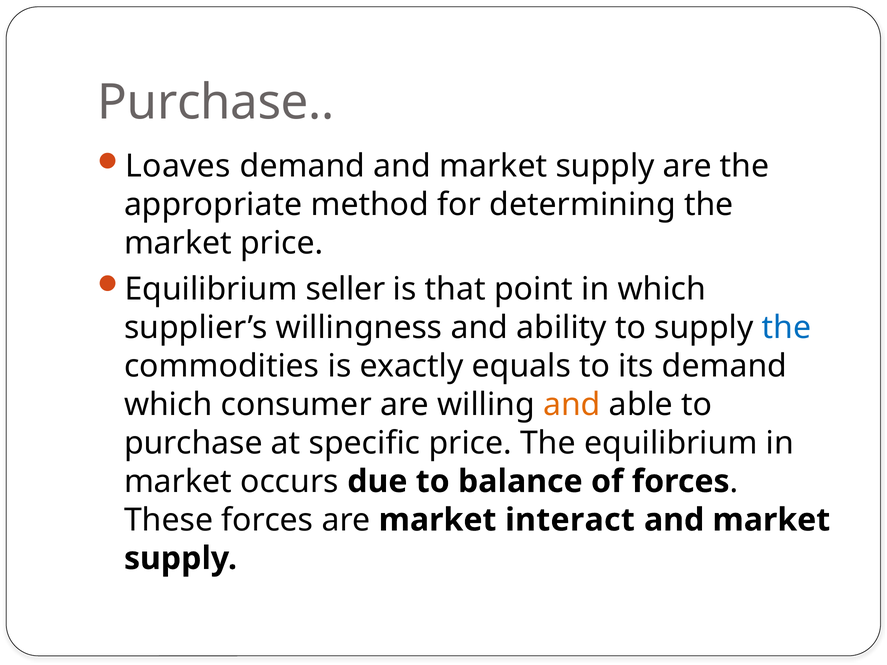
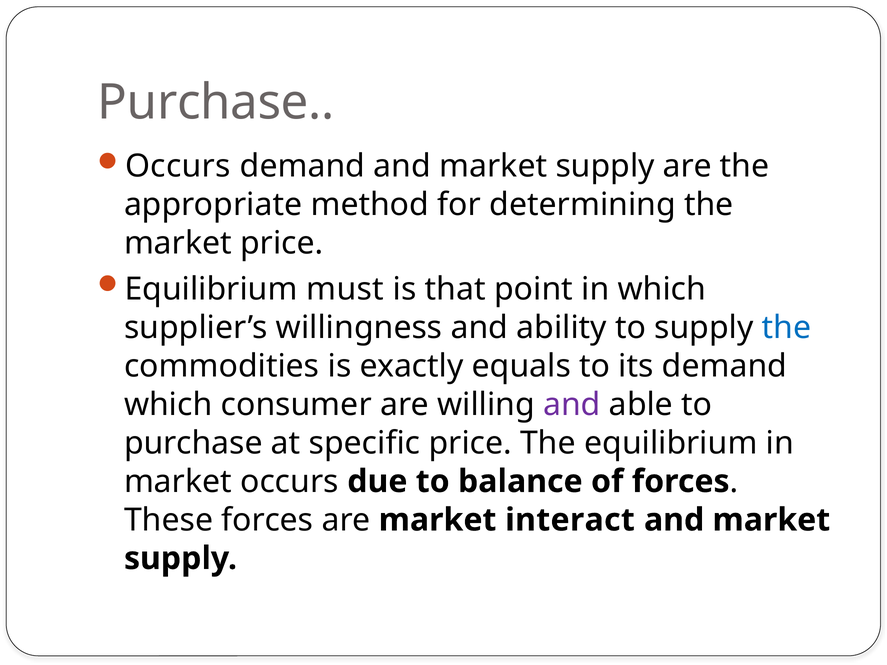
Loaves at (178, 166): Loaves -> Occurs
seller: seller -> must
and at (572, 405) colour: orange -> purple
